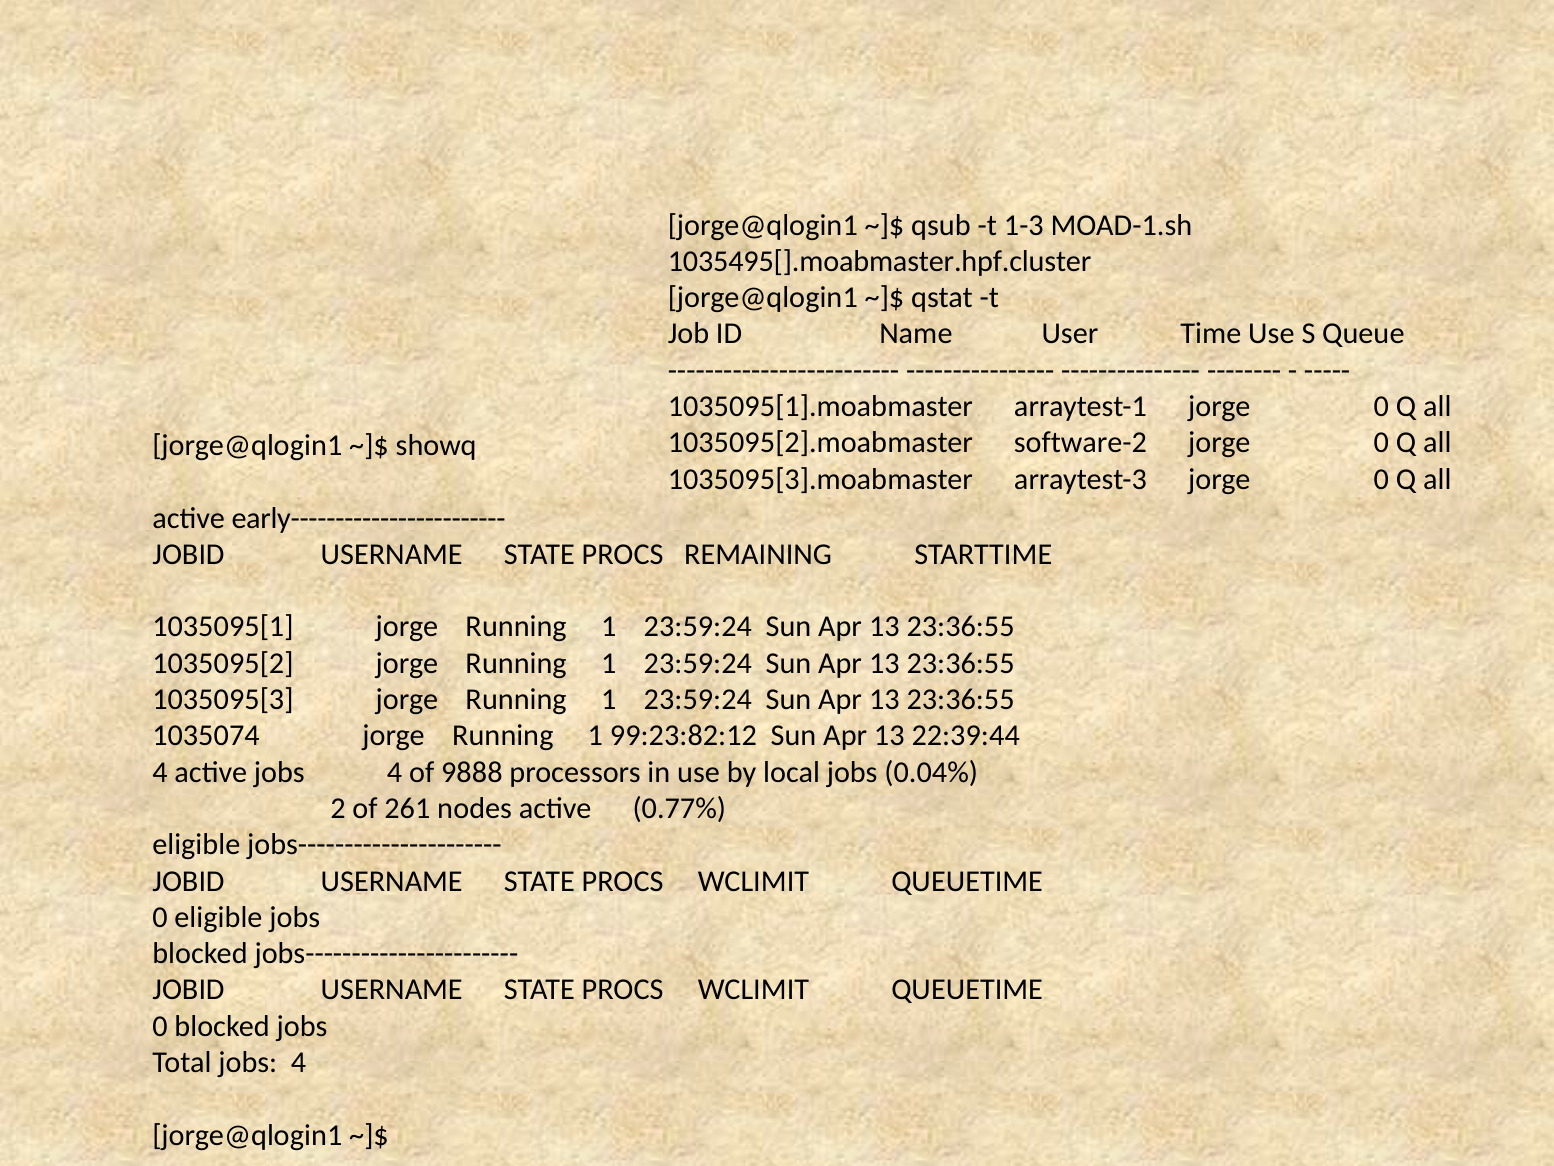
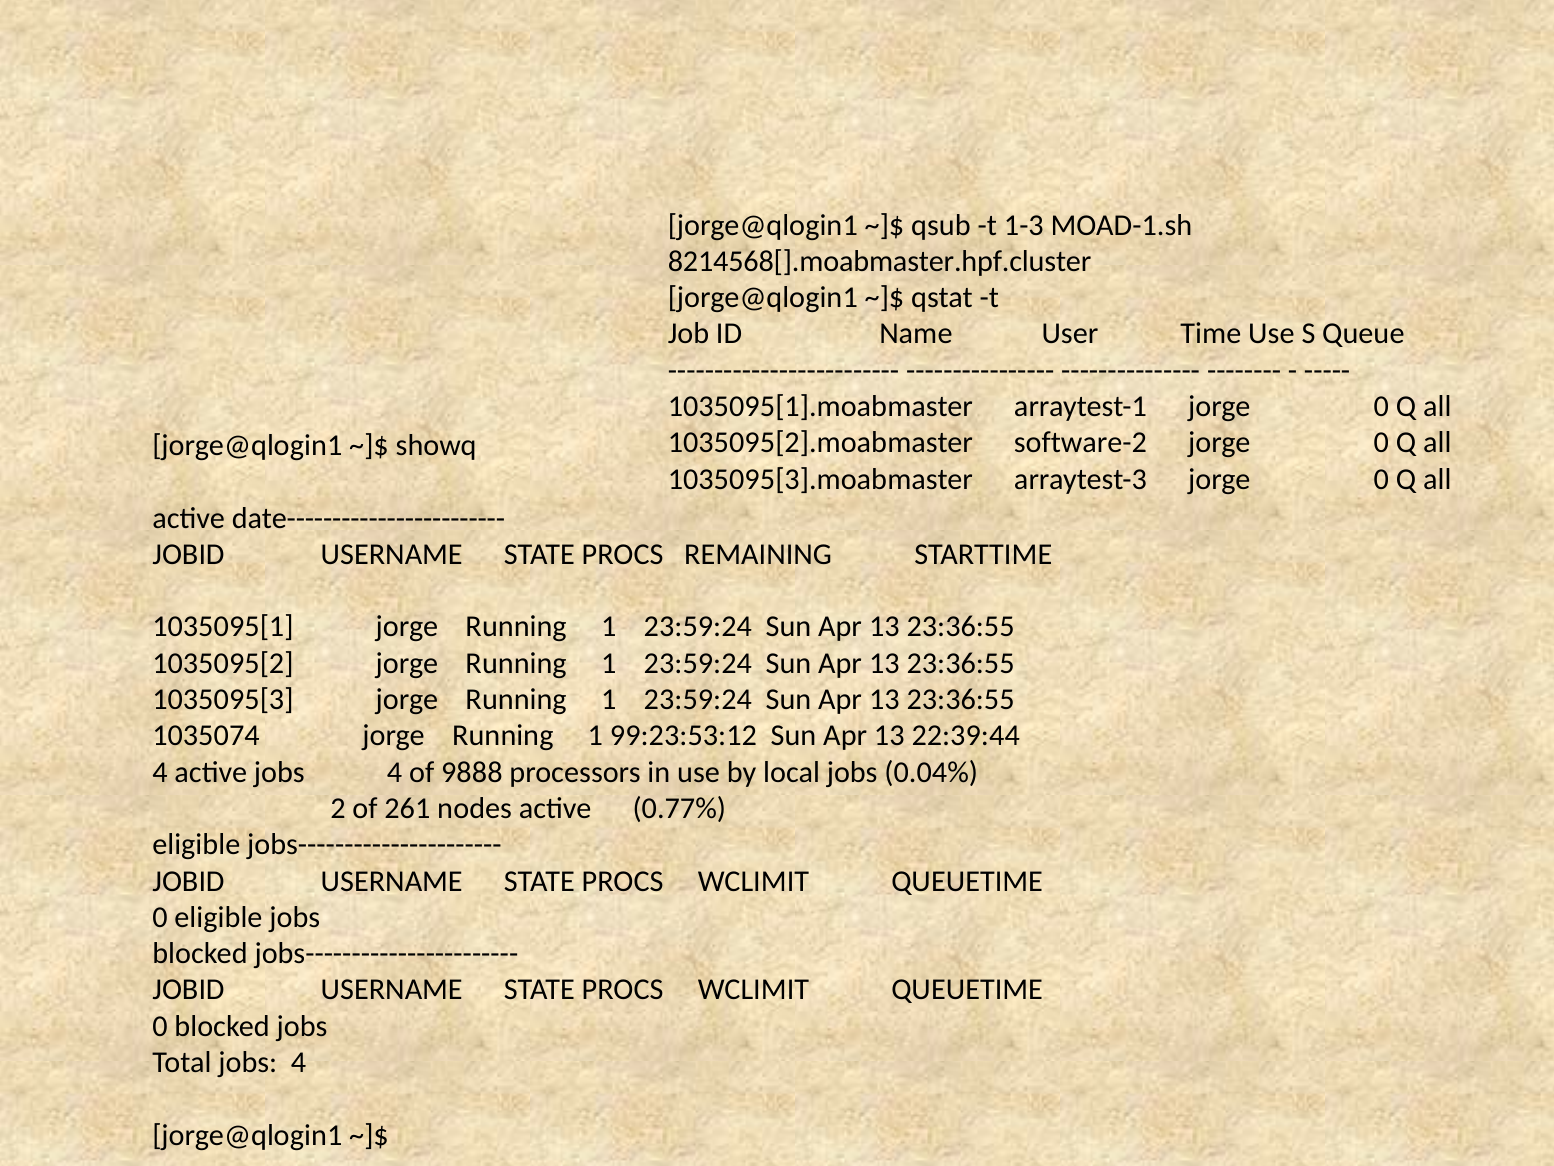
1035495[].moabmaster.hpf.cluster: 1035495[].moabmaster.hpf.cluster -> 8214568[].moabmaster.hpf.cluster
early------------------------: early------------------------ -> date------------------------
99:23:82:12: 99:23:82:12 -> 99:23:53:12
